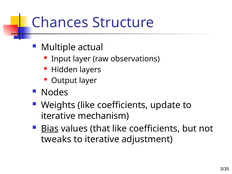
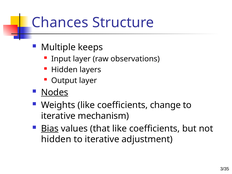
actual: actual -> keeps
Nodes underline: none -> present
update: update -> change
tweaks at (56, 139): tweaks -> hidden
